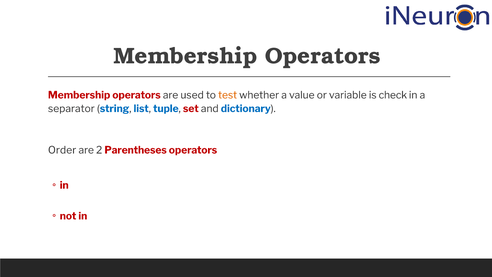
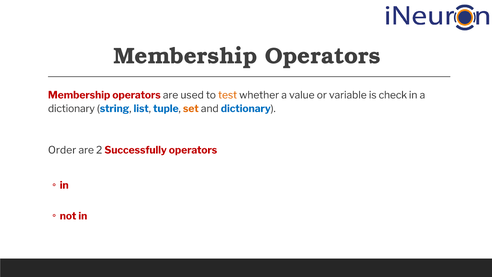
separator at (71, 109): separator -> dictionary
set colour: red -> orange
Parentheses: Parentheses -> Successfully
